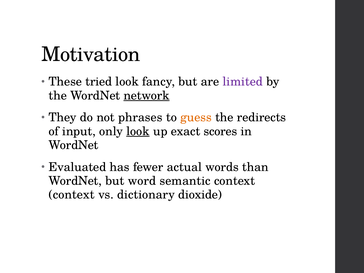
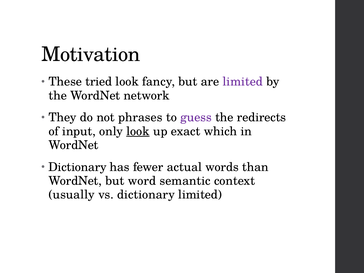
network underline: present -> none
guess colour: orange -> purple
scores: scores -> which
Evaluated at (77, 167): Evaluated -> Dictionary
context at (72, 195): context -> usually
dictionary dioxide: dioxide -> limited
